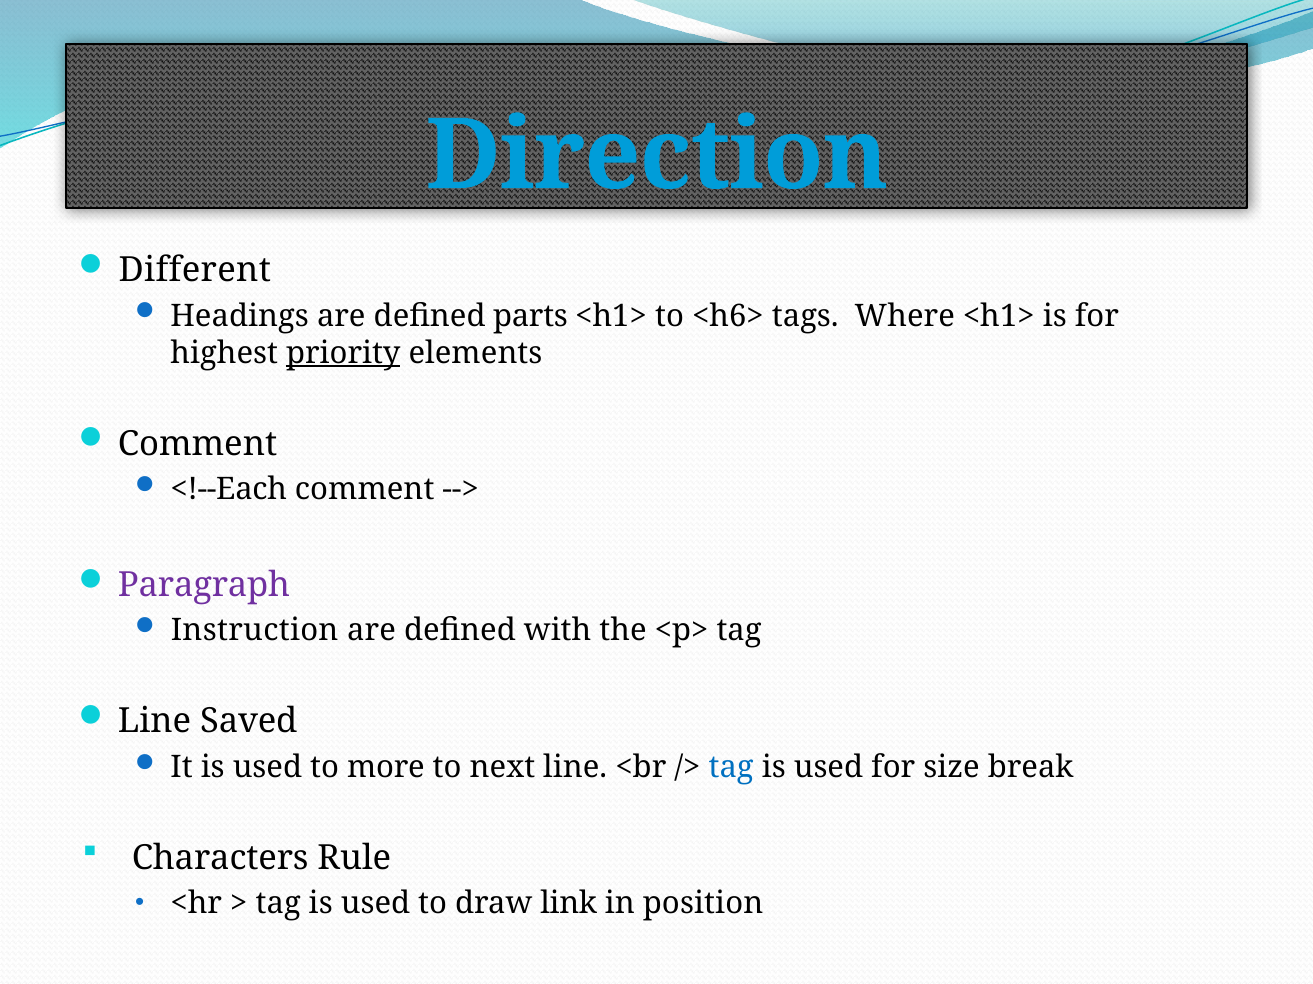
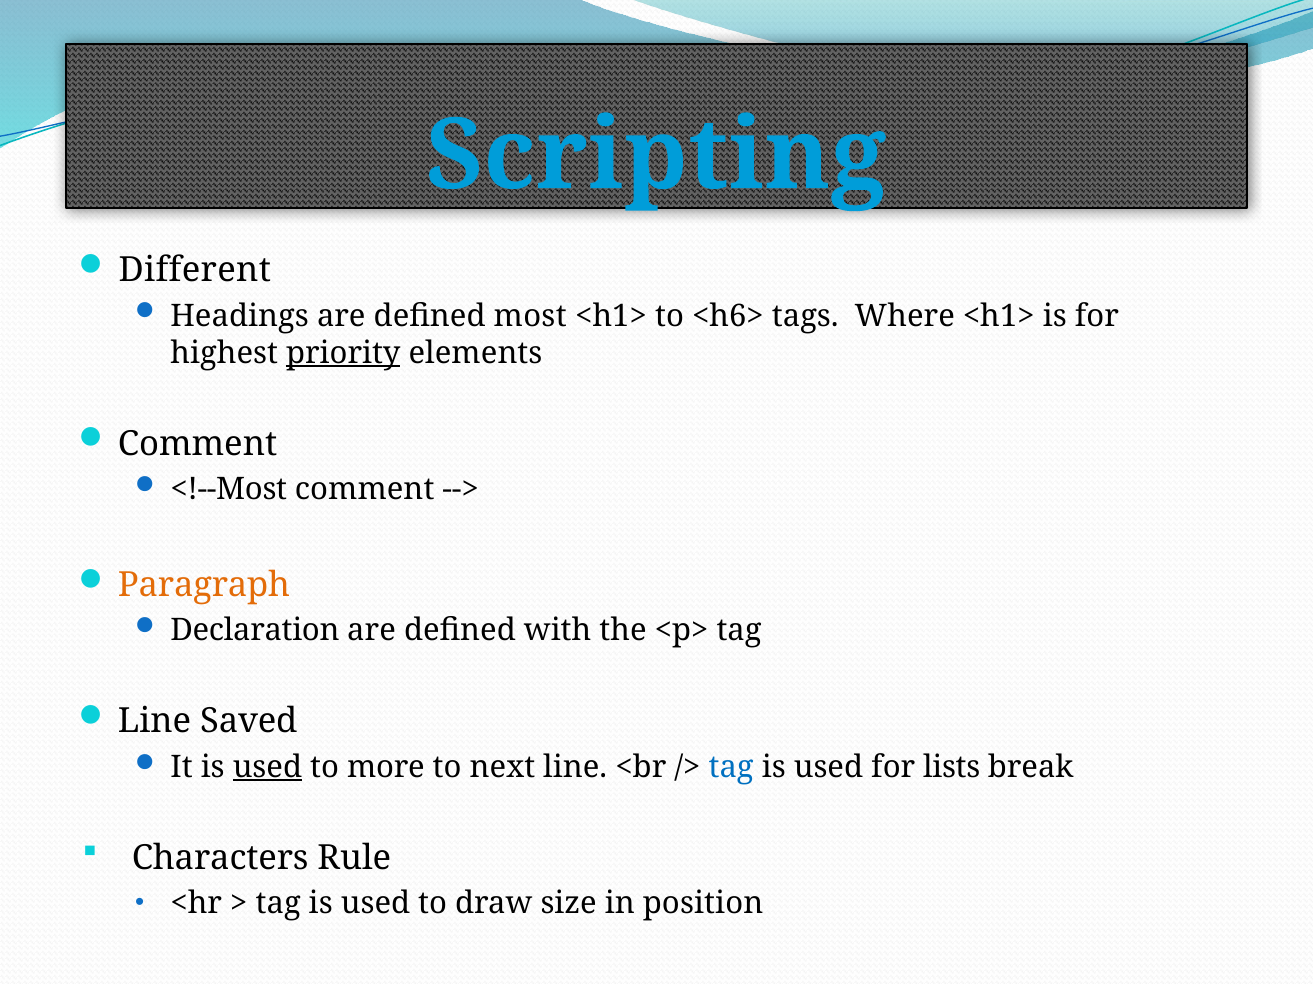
Direction: Direction -> Scripting
parts: parts -> most
<!--Each: <!--Each -> <!--Most
Paragraph colour: purple -> orange
Instruction: Instruction -> Declaration
used at (267, 768) underline: none -> present
size: size -> lists
link: link -> size
